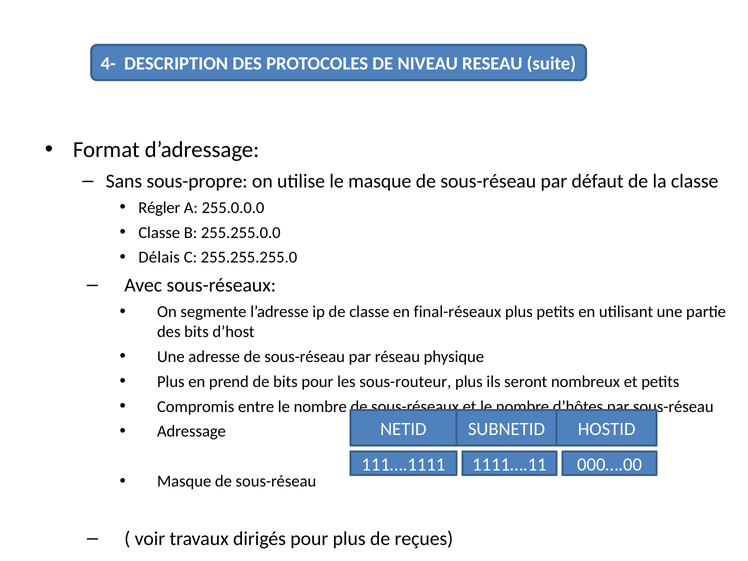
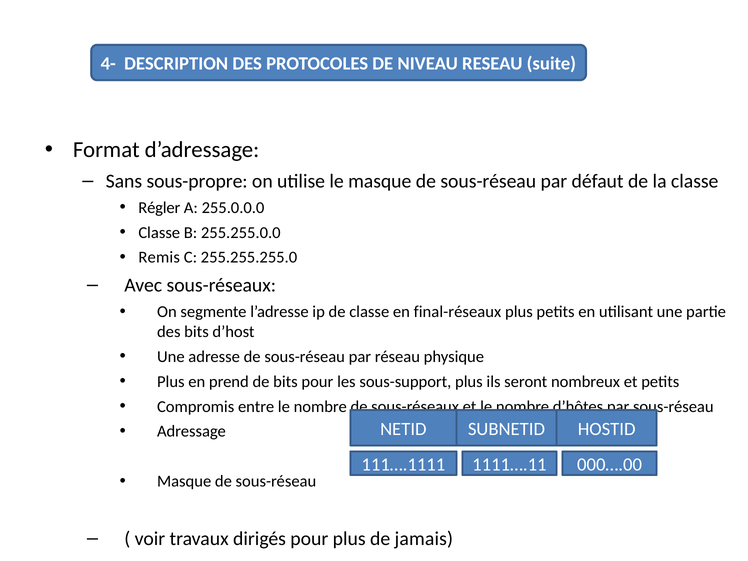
Délais: Délais -> Remis
sous-routeur: sous-routeur -> sous-support
reçues: reçues -> jamais
